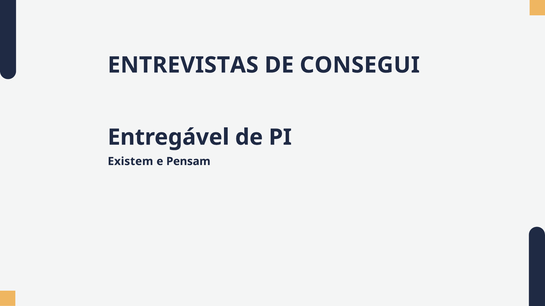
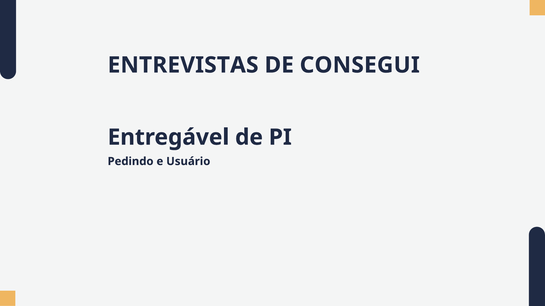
Existem: Existem -> Pedindo
Pensam: Pensam -> Usuário
